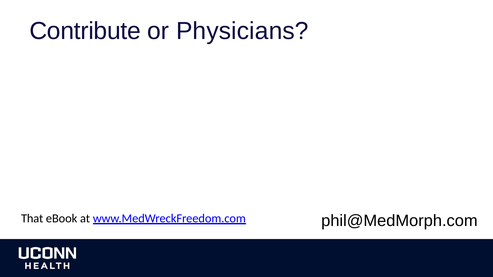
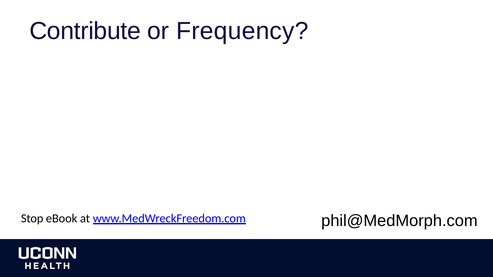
Physicians: Physicians -> Frequency
That: That -> Stop
